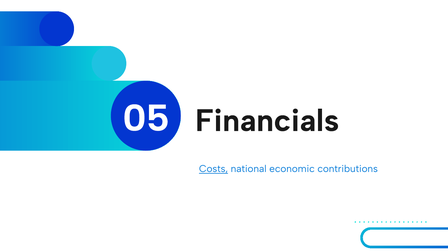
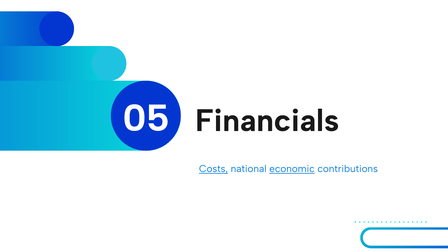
economic underline: none -> present
